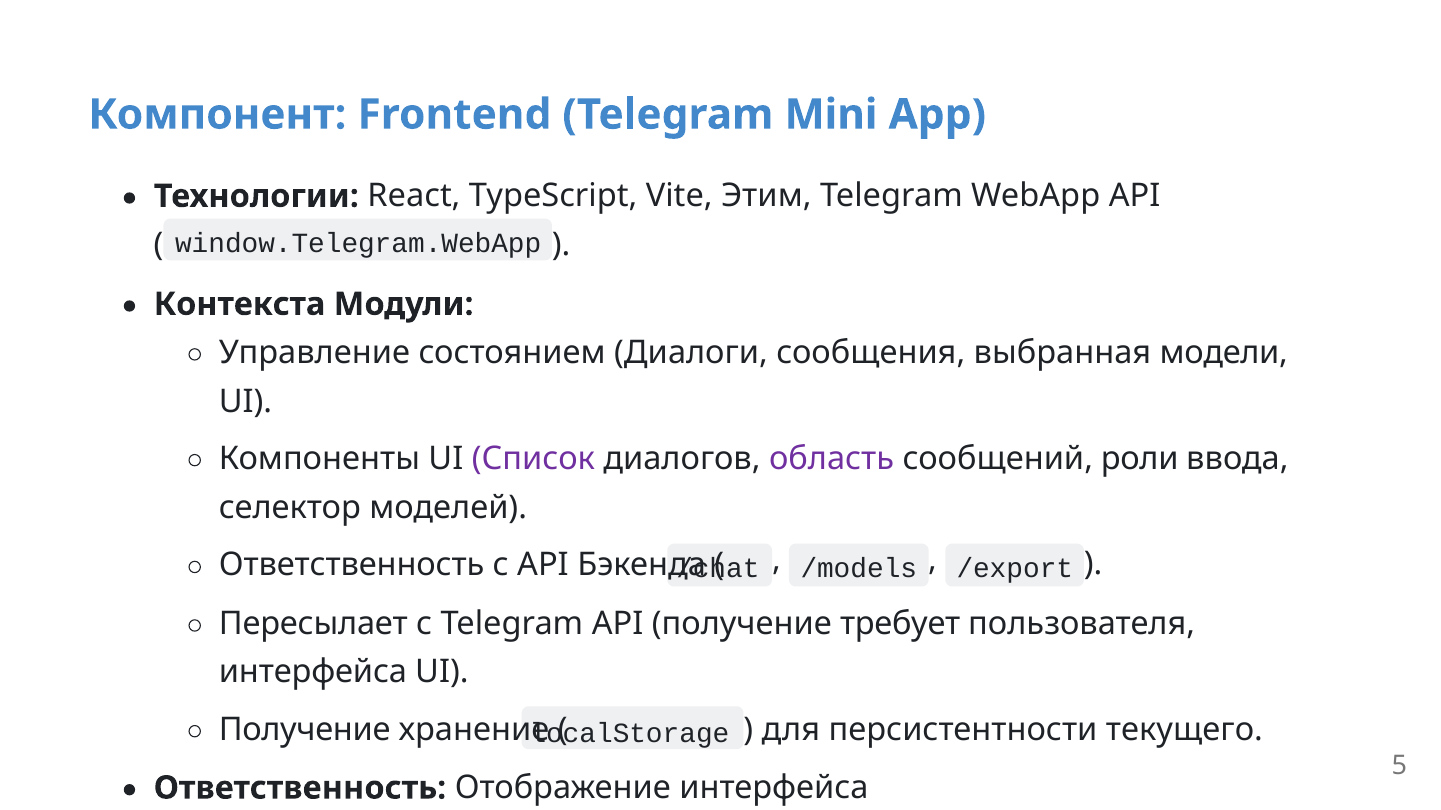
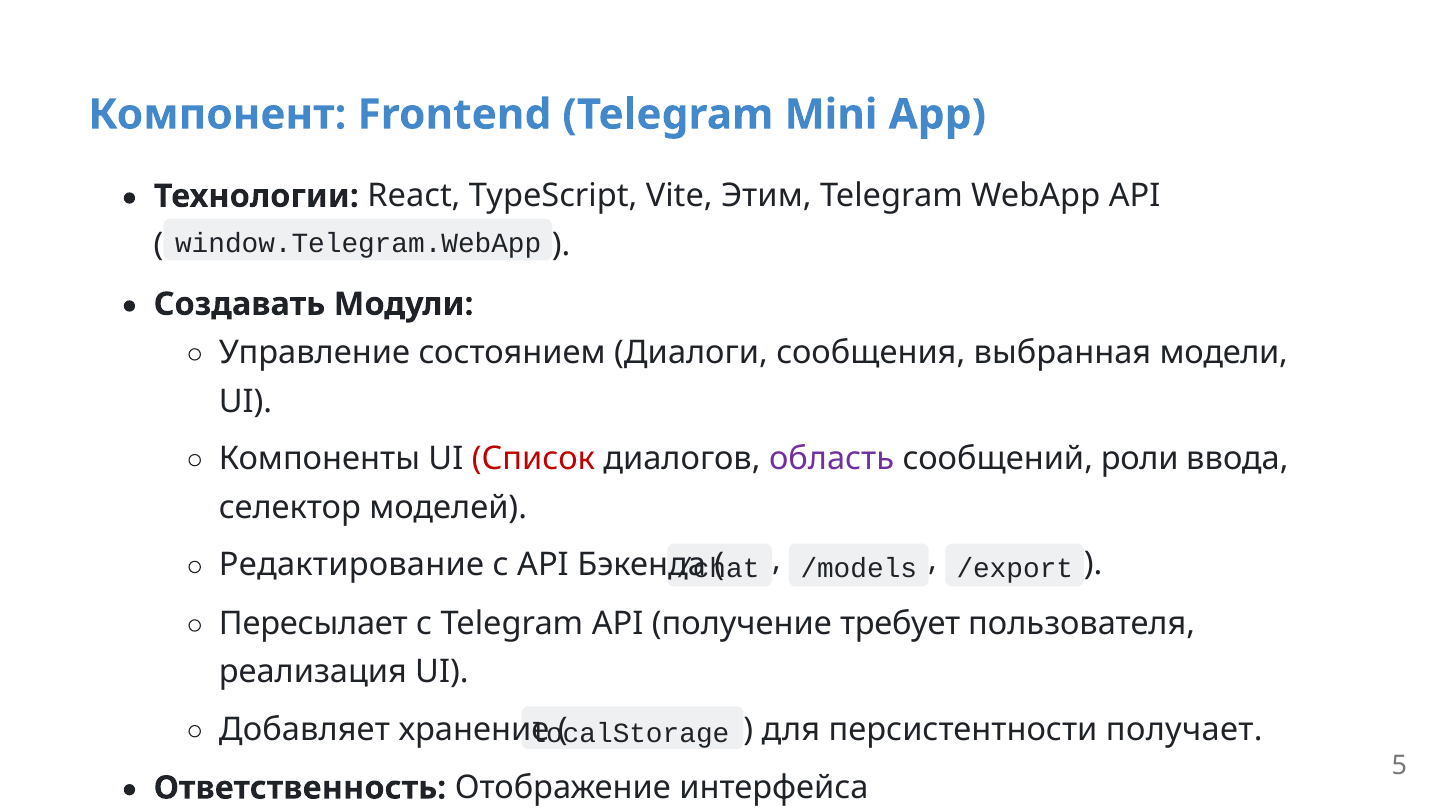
Контекста: Контекста -> Создавать
Список colour: purple -> red
Ответственность at (352, 566): Ответственность -> Редактирование
интерфейса at (313, 672): интерфейса -> реализация
Получение at (305, 730): Получение -> Добавляет
текущего: текущего -> получает
